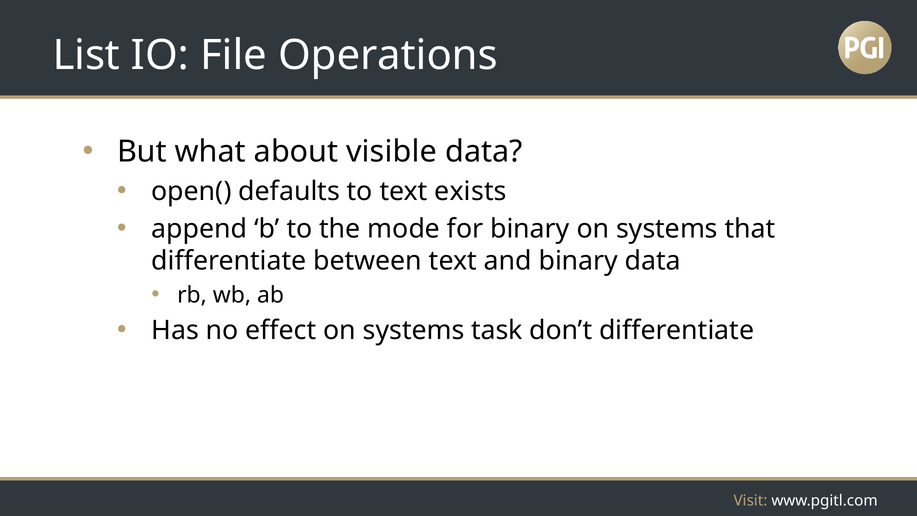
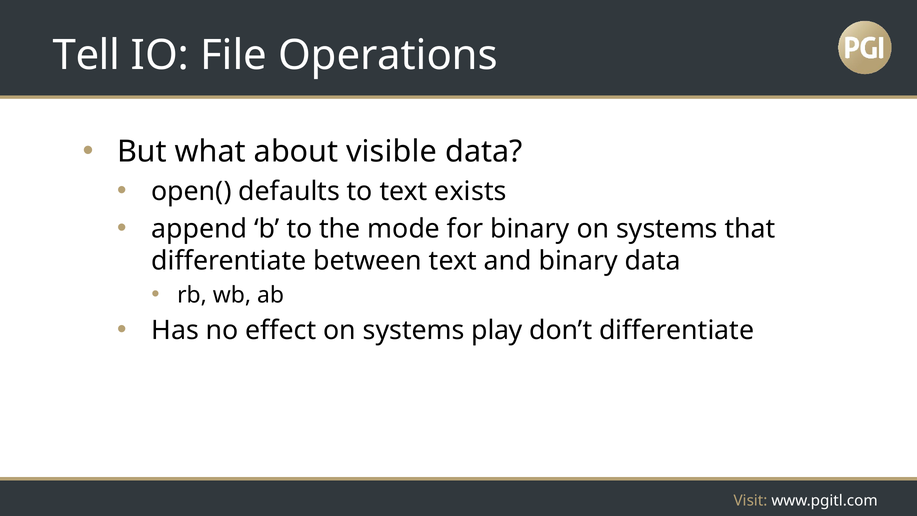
List: List -> Tell
task: task -> play
